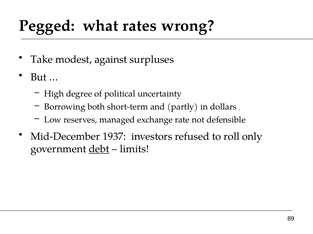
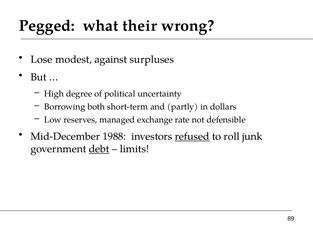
rates: rates -> their
Take: Take -> Lose
1937: 1937 -> 1988
refused underline: none -> present
only: only -> junk
